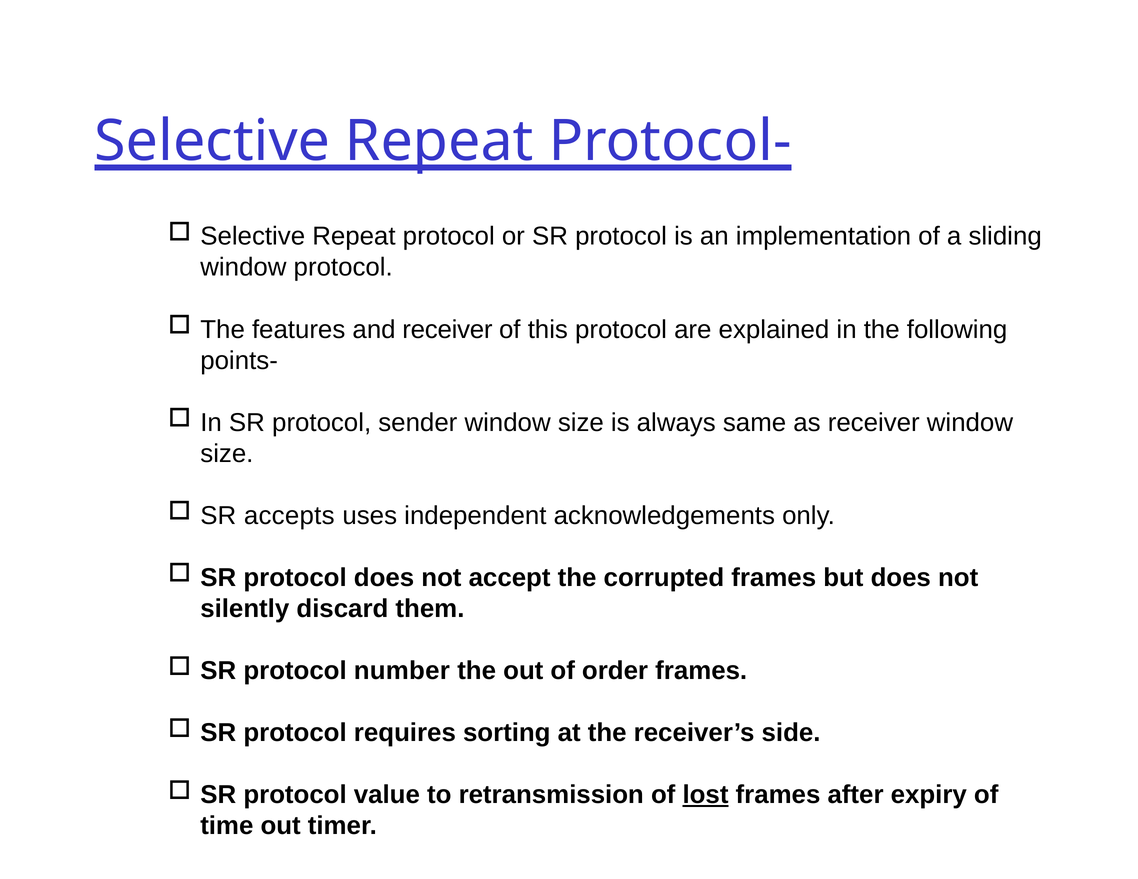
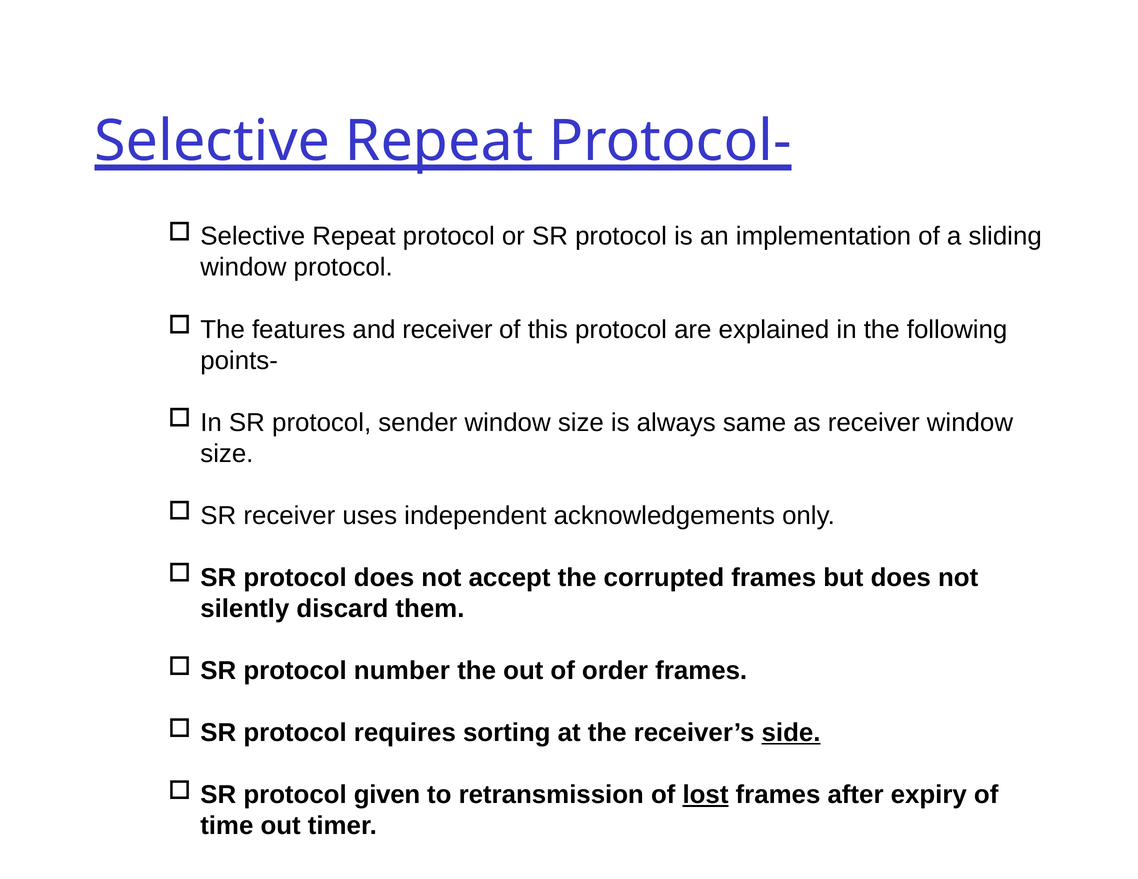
SR accepts: accepts -> receiver
side underline: none -> present
value: value -> given
